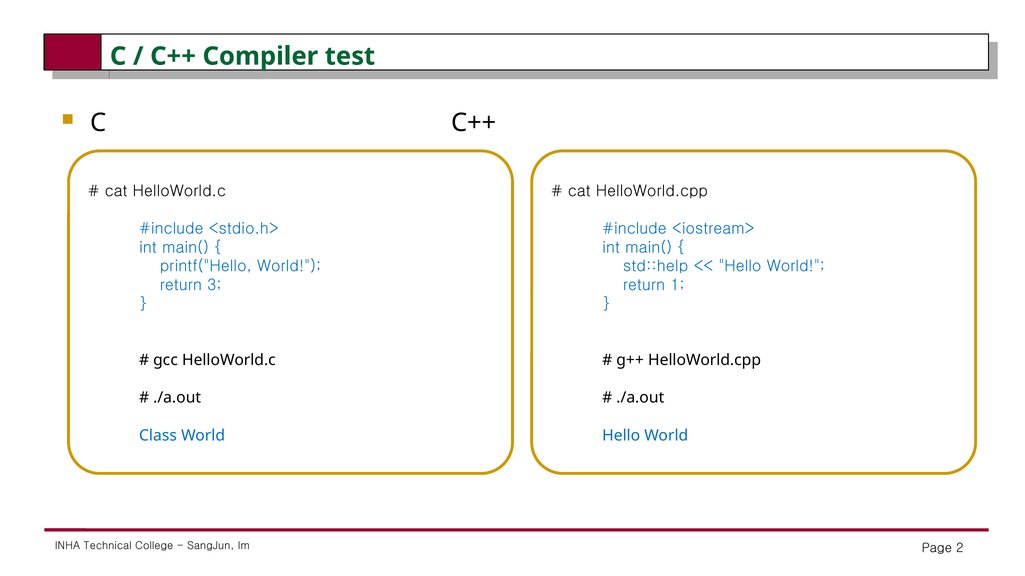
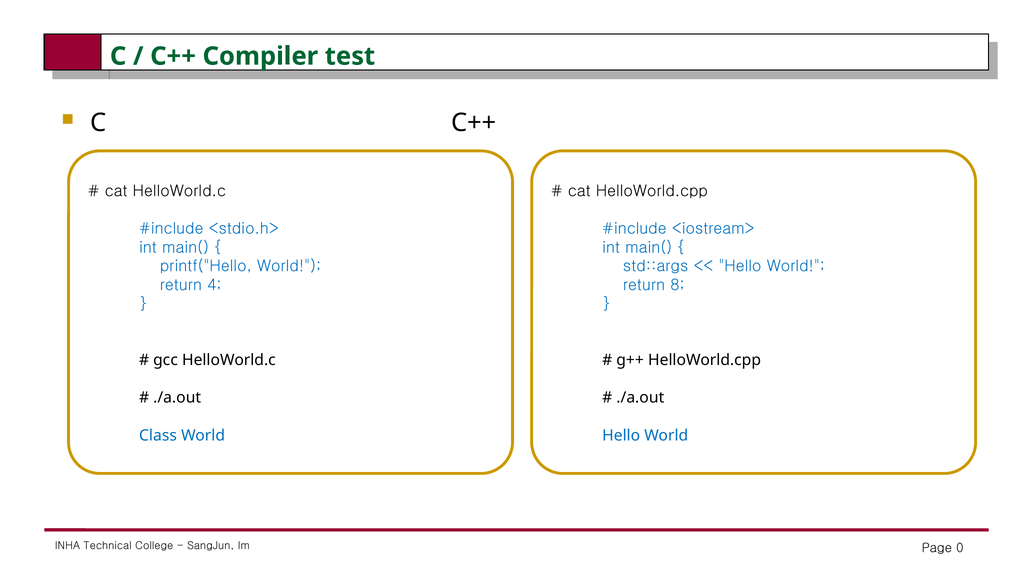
std::help: std::help -> std::args
3: 3 -> 4
1: 1 -> 8
2: 2 -> 0
